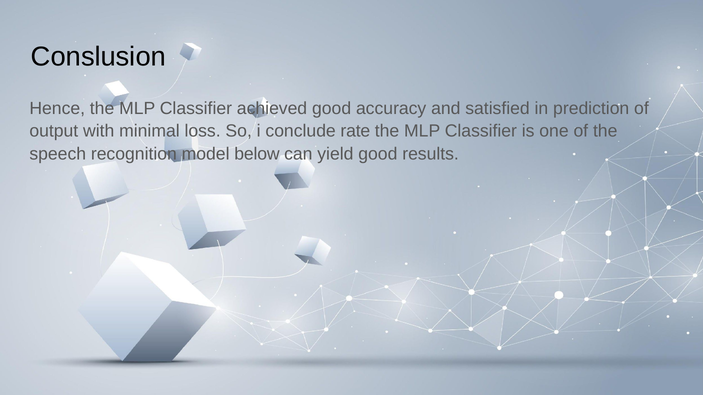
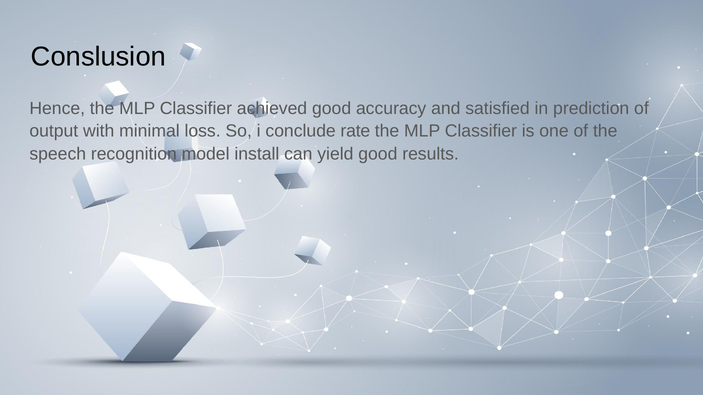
below: below -> install
